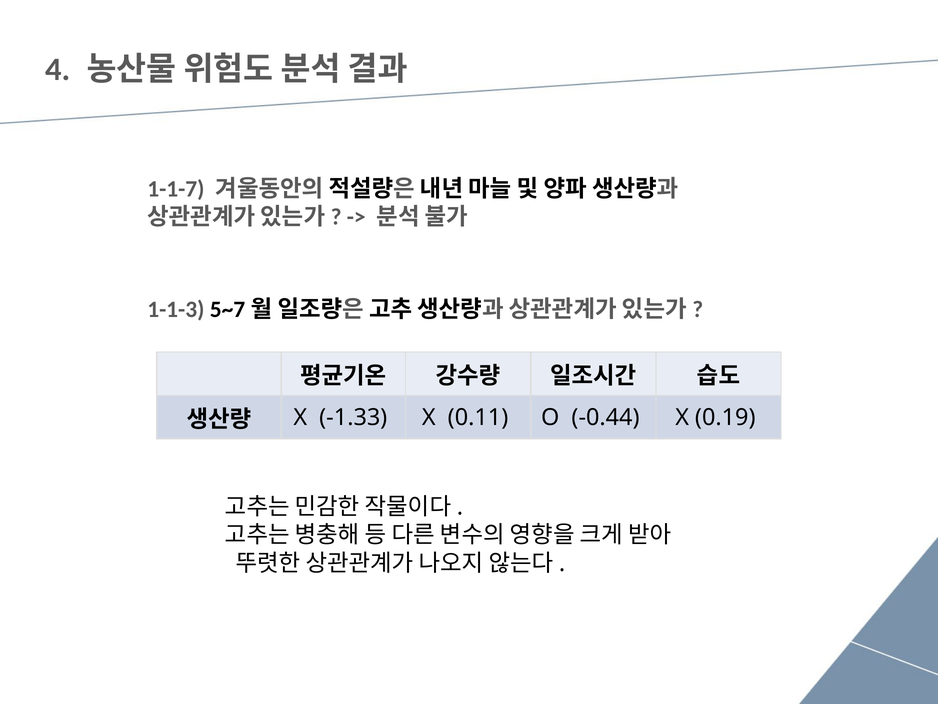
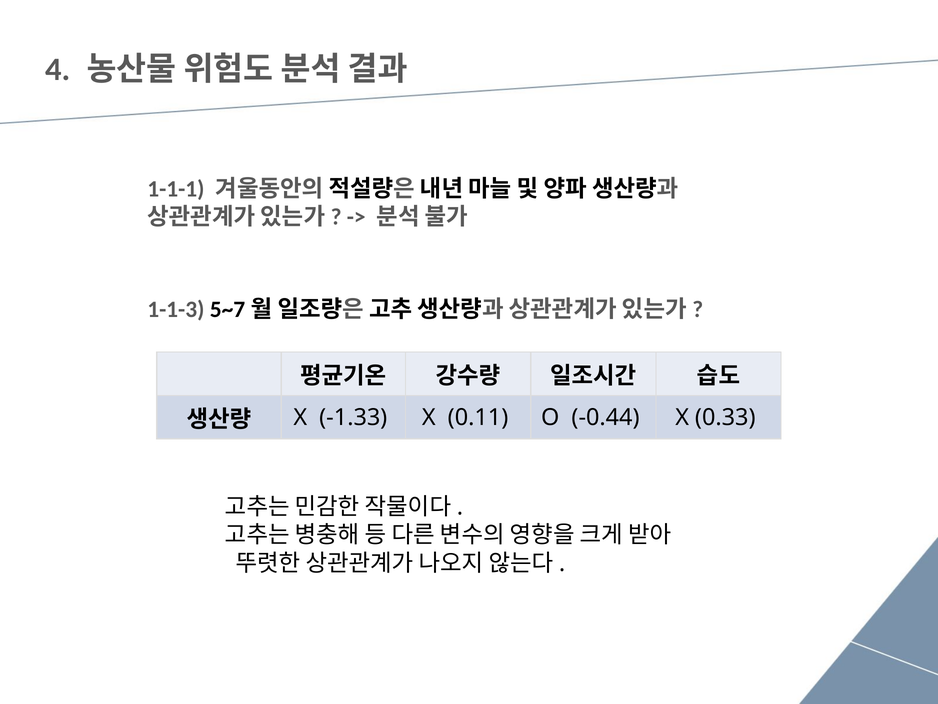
1-1-7: 1-1-7 -> 1-1-1
0.19: 0.19 -> 0.33
